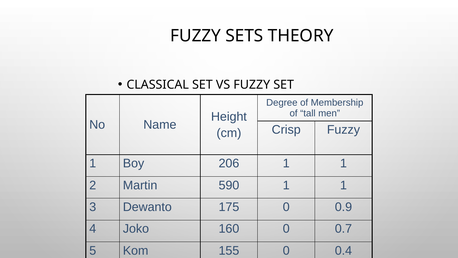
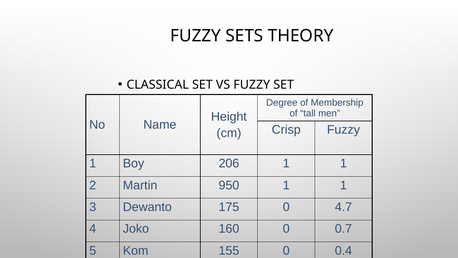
590: 590 -> 950
0.9: 0.9 -> 4.7
